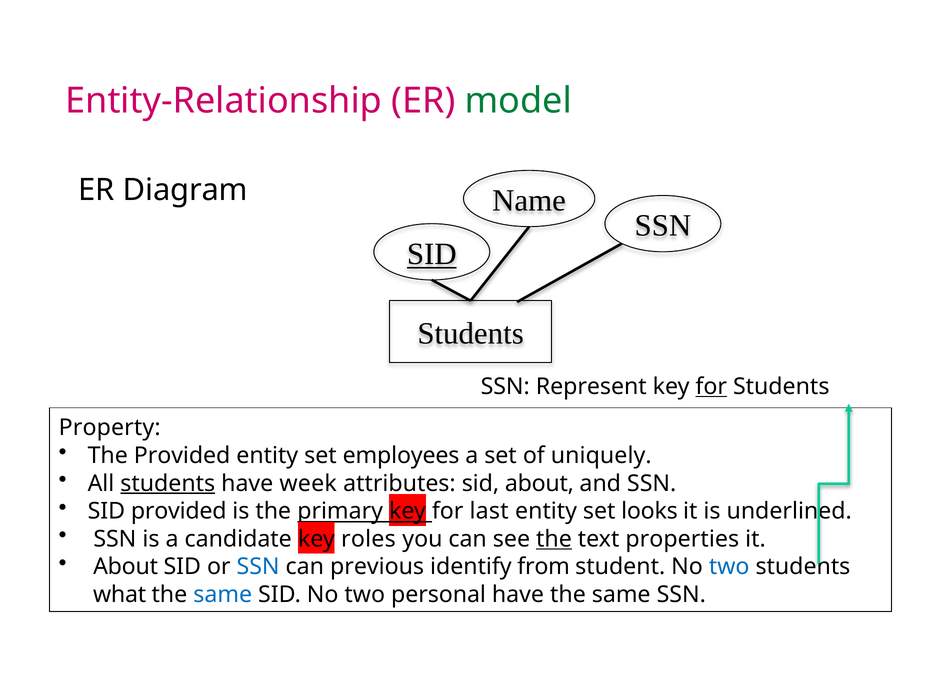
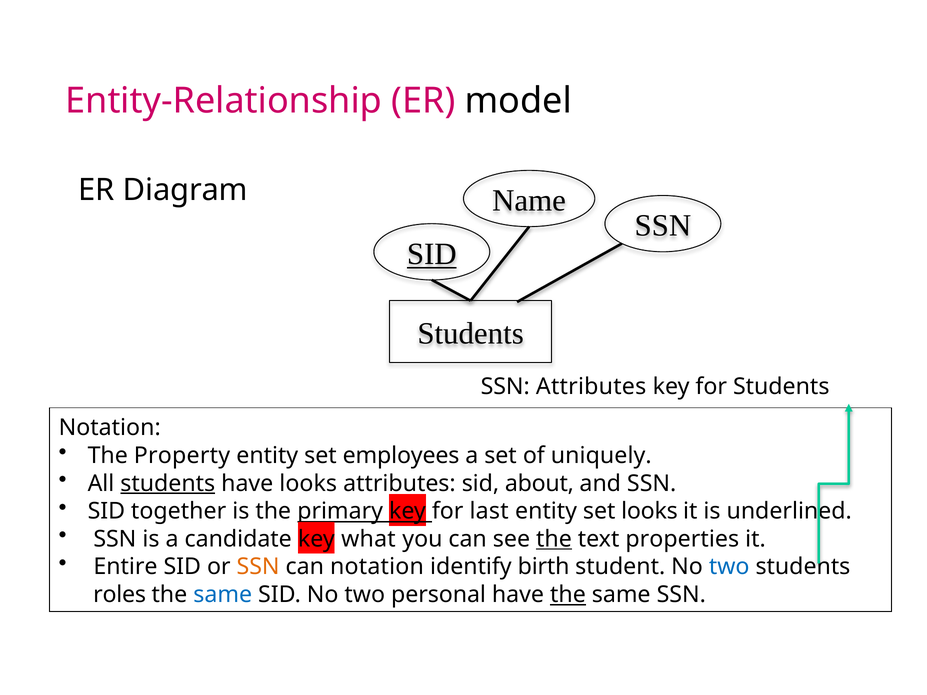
model colour: green -> black
SSN Represent: Represent -> Attributes
for at (711, 387) underline: present -> none
Property at (110, 428): Property -> Notation
The Provided: Provided -> Property
have week: week -> looks
SID provided: provided -> together
roles: roles -> what
About at (126, 567): About -> Entire
SSN at (258, 567) colour: blue -> orange
can previous: previous -> notation
from: from -> birth
what: what -> roles
the at (568, 595) underline: none -> present
